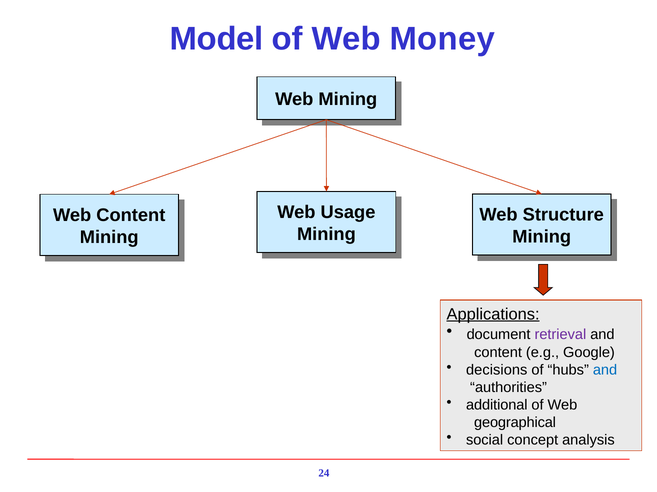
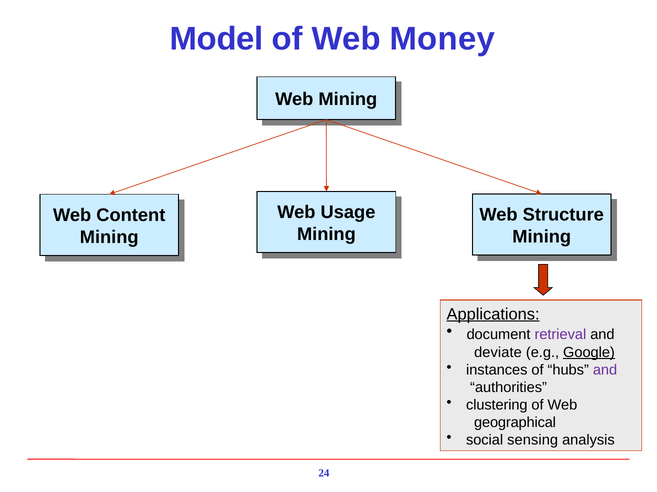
content at (498, 353): content -> deviate
Google underline: none -> present
decisions: decisions -> instances
and at (605, 370) colour: blue -> purple
additional: additional -> clustering
concept: concept -> sensing
